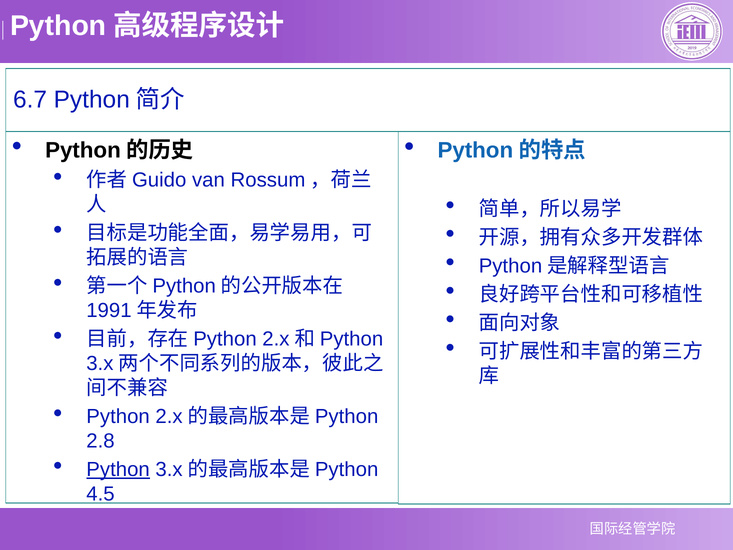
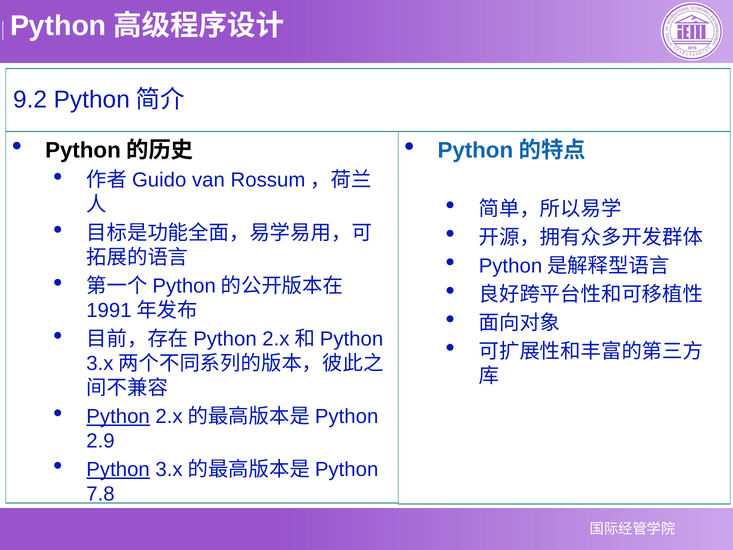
6.7: 6.7 -> 9.2
Python at (118, 416) underline: none -> present
2.8: 2.8 -> 2.9
4.5: 4.5 -> 7.8
